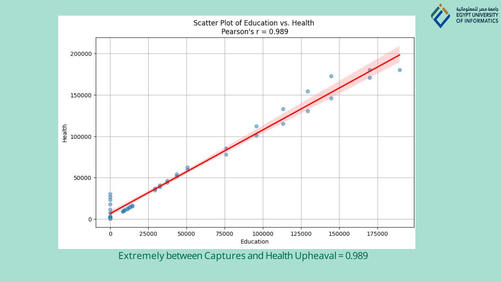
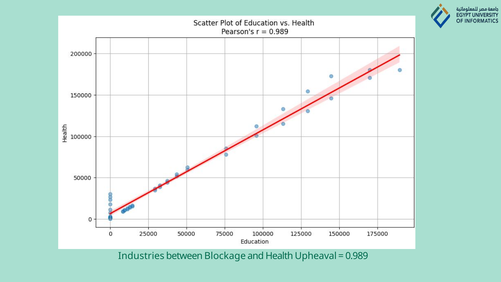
Extremely: Extremely -> Industries
Captures: Captures -> Blockage
